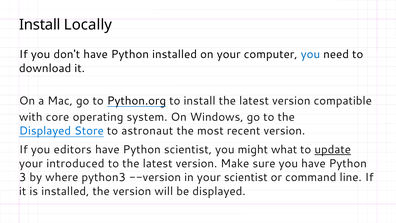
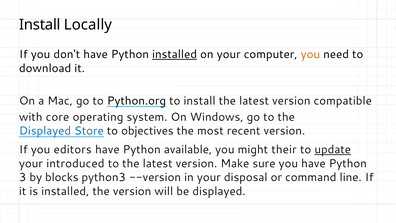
installed at (175, 54) underline: none -> present
you at (310, 54) colour: blue -> orange
astronaut: astronaut -> objectives
Python scientist: scientist -> available
what: what -> their
where: where -> blocks
your scientist: scientist -> disposal
